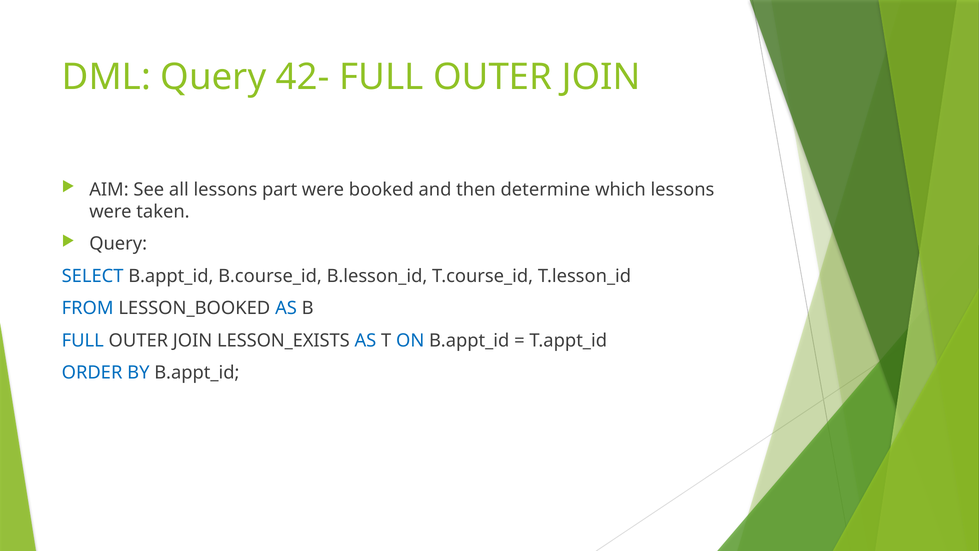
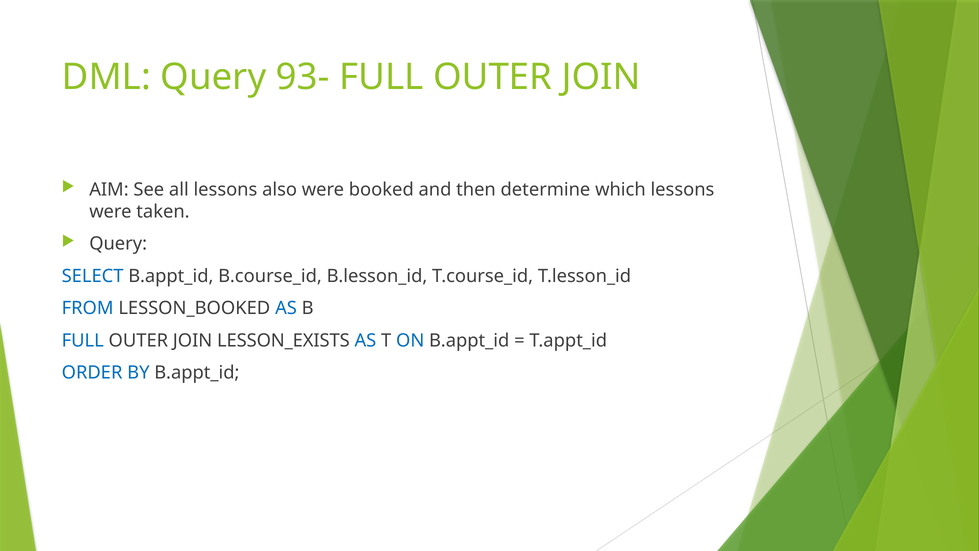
42-: 42- -> 93-
part: part -> also
